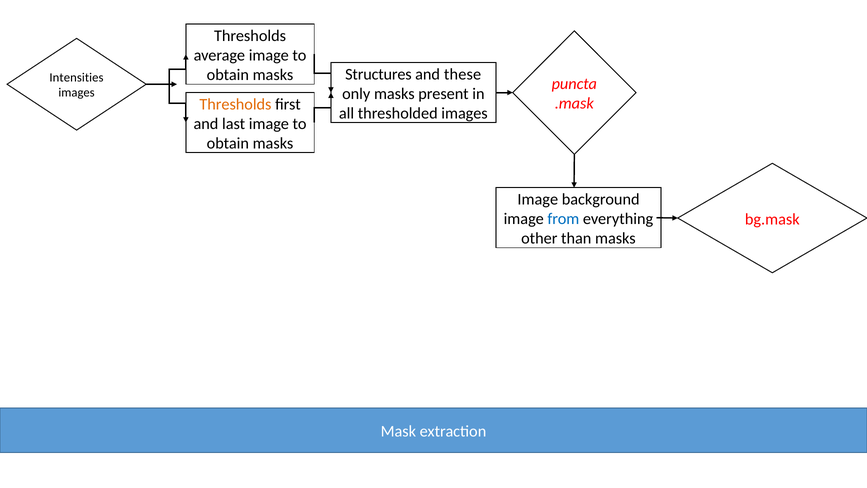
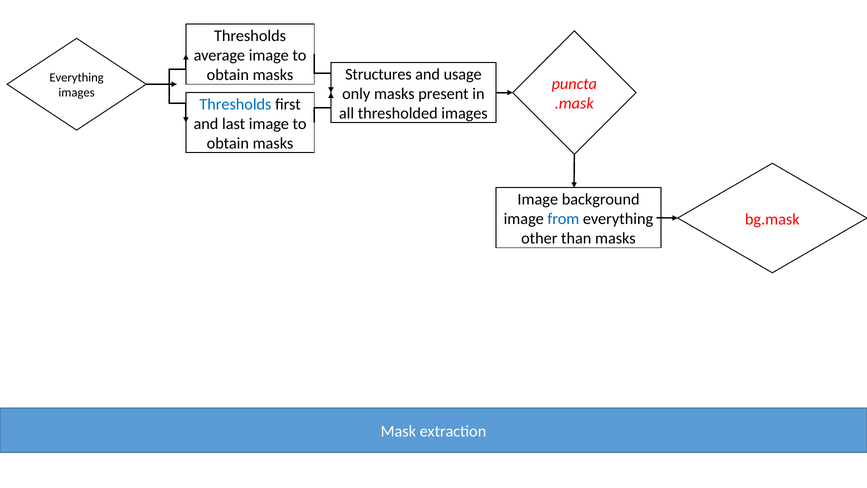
these: these -> usage
Intensities at (76, 77): Intensities -> Everything
Thresholds at (235, 104) colour: orange -> blue
